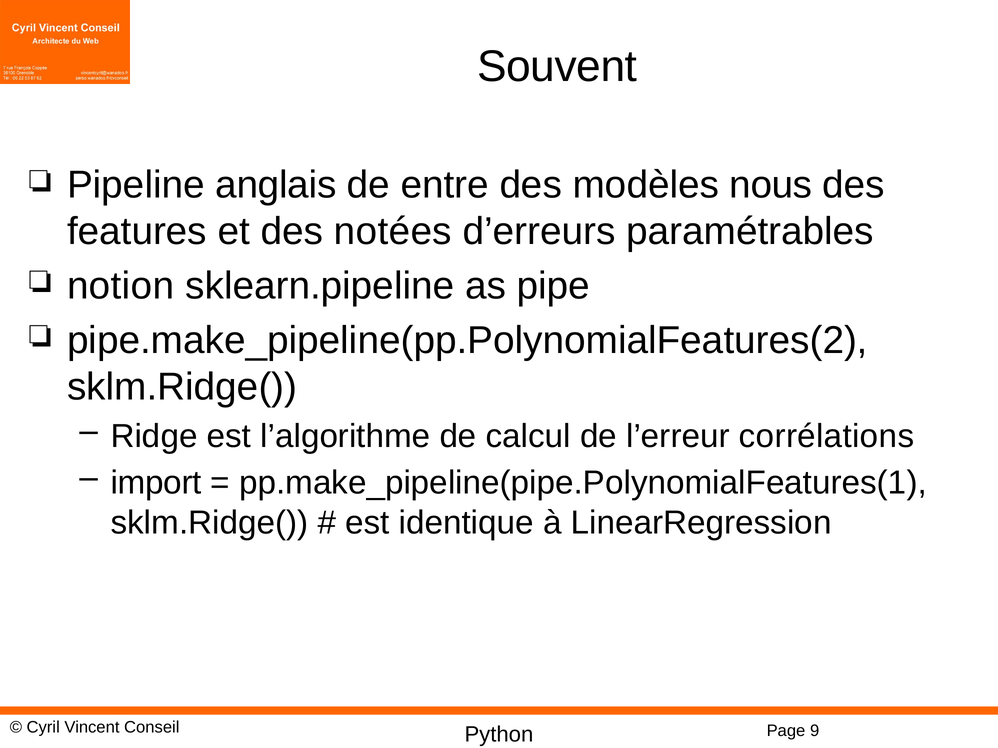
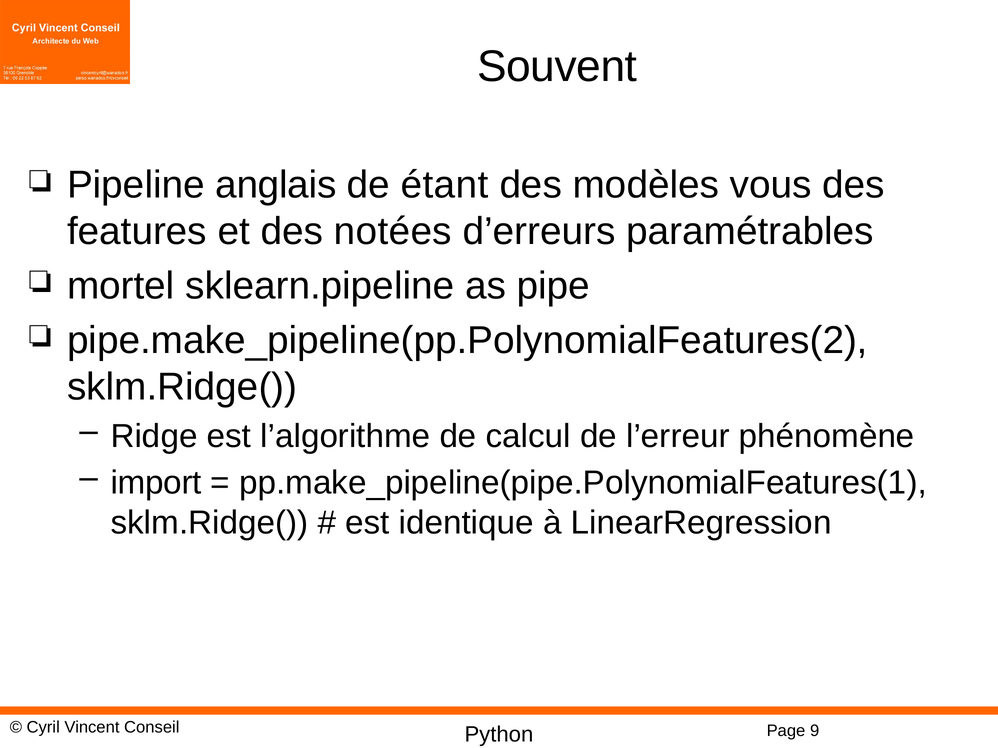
entre: entre -> étant
nous: nous -> vous
notion: notion -> mortel
corrélations: corrélations -> phénomène
